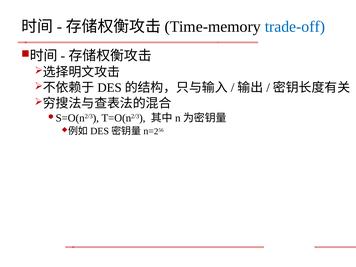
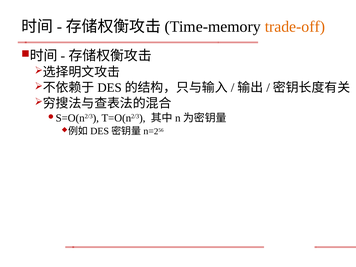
trade-off colour: blue -> orange
